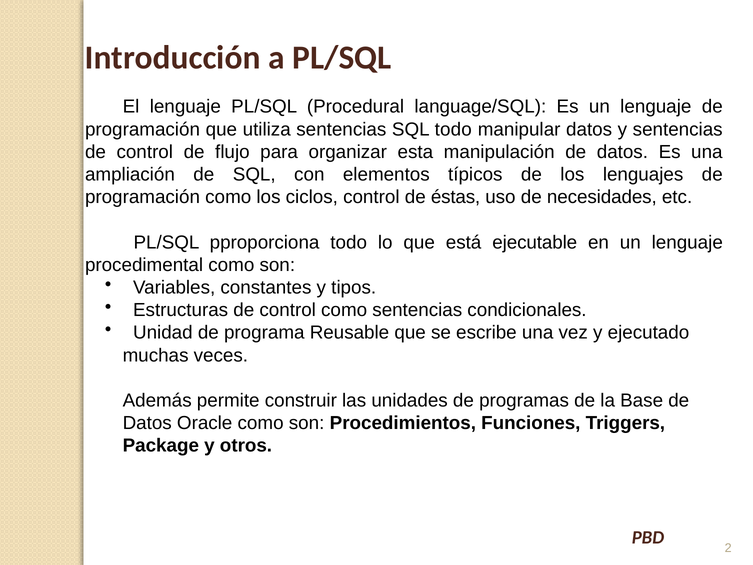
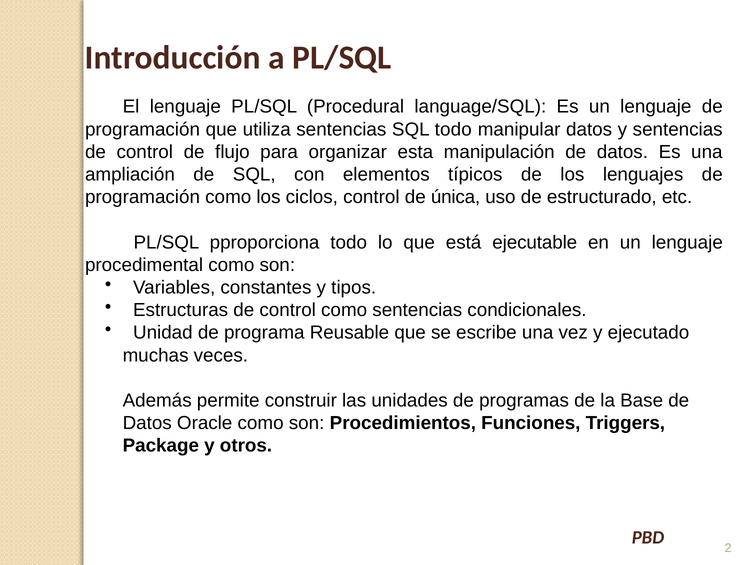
éstas: éstas -> única
necesidades: necesidades -> estructurado
